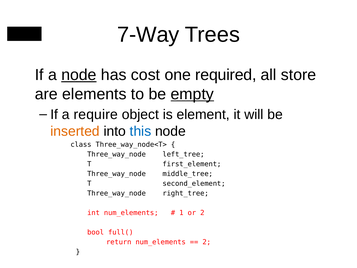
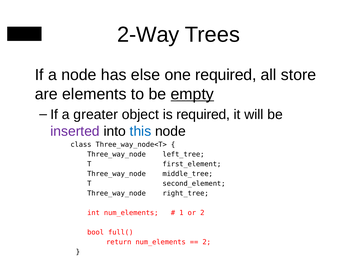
7-Way: 7-Way -> 2-Way
node at (79, 75) underline: present -> none
cost: cost -> else
require: require -> greater
is element: element -> required
inserted colour: orange -> purple
